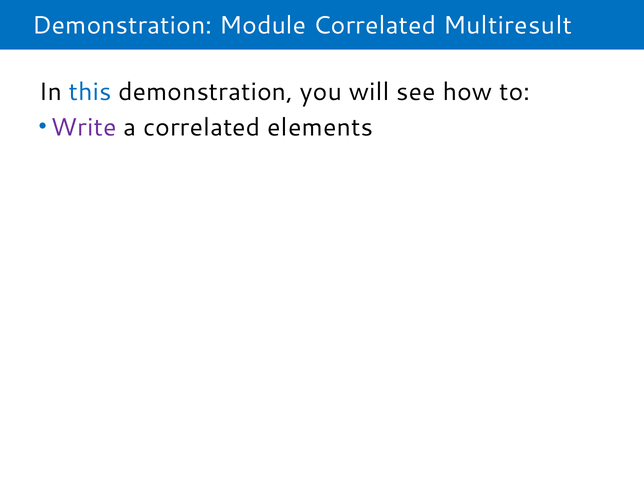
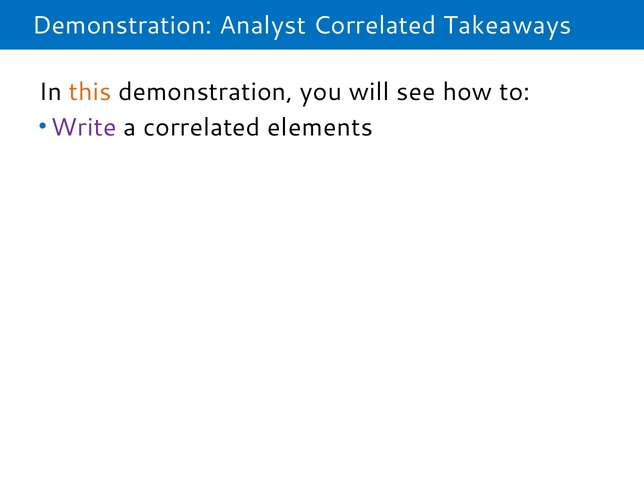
Module: Module -> Analyst
Multiresult: Multiresult -> Takeaways
this colour: blue -> orange
